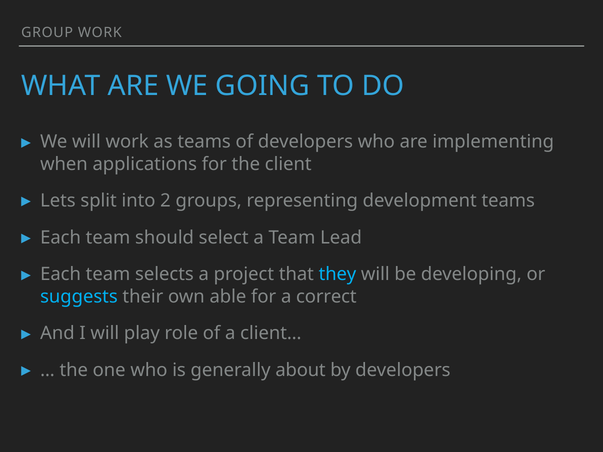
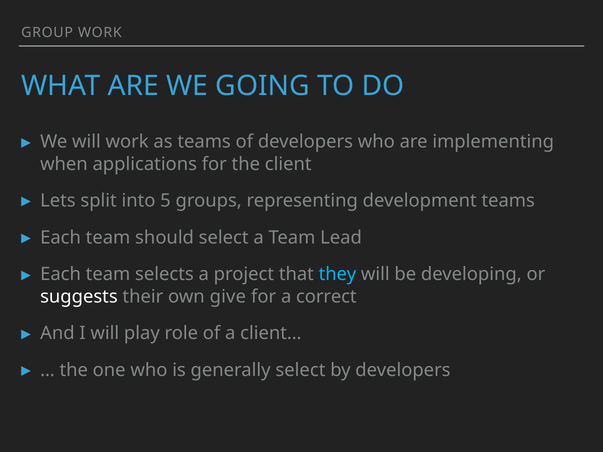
2: 2 -> 5
suggests colour: light blue -> white
able: able -> give
generally about: about -> select
